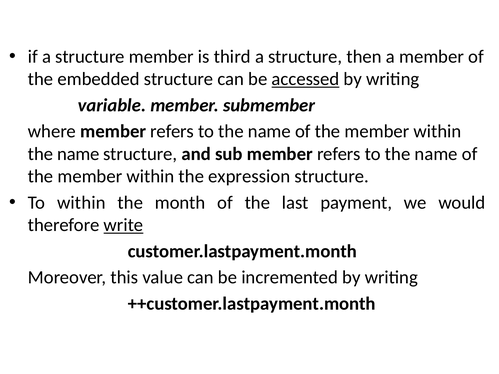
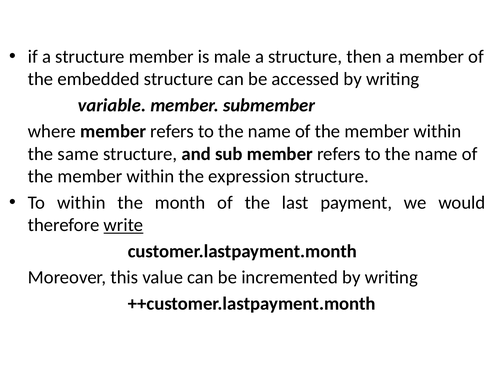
third: third -> male
accessed underline: present -> none
name at (78, 154): name -> same
